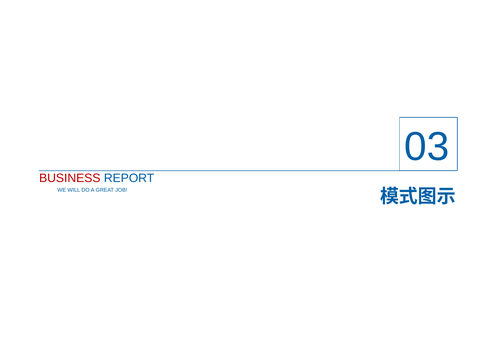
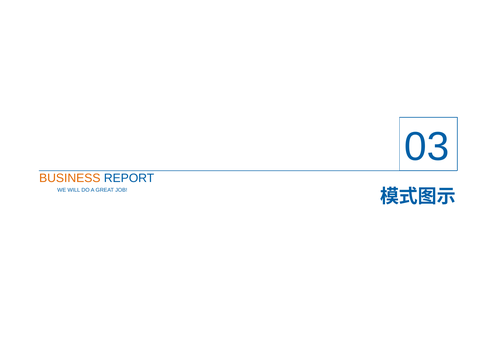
BUSINESS colour: red -> orange
